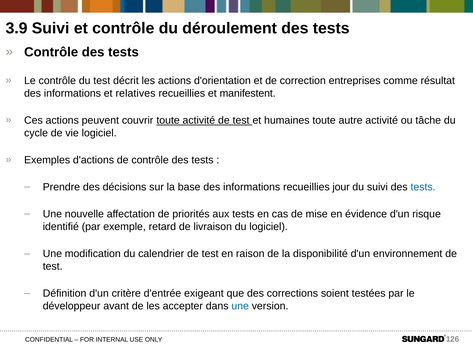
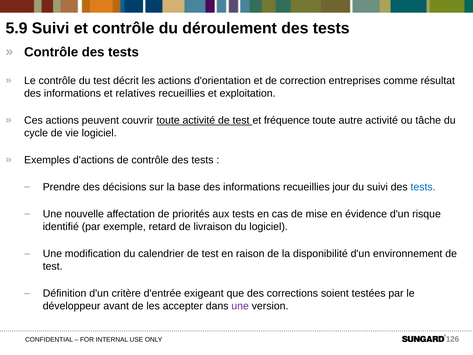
3.9: 3.9 -> 5.9
manifestent: manifestent -> exploitation
humaines: humaines -> fréquence
une at (240, 306) colour: blue -> purple
